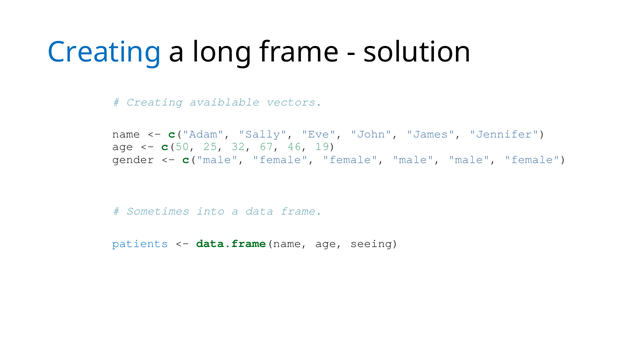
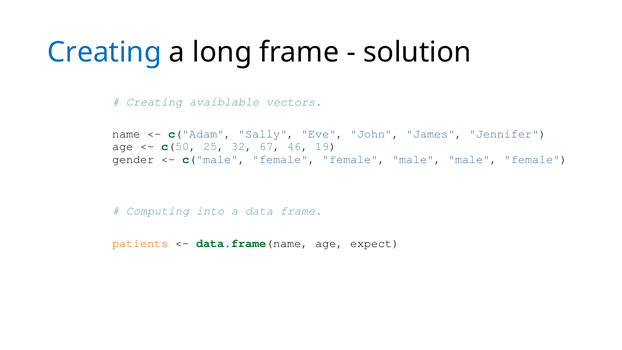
Sometimes: Sometimes -> Computing
patients colour: blue -> orange
seeing: seeing -> expect
